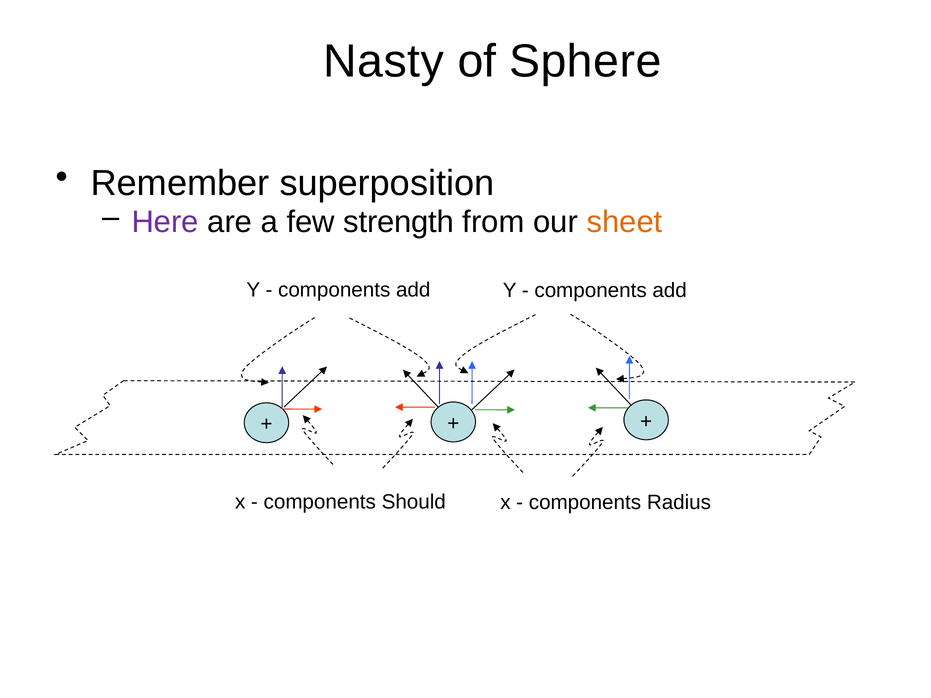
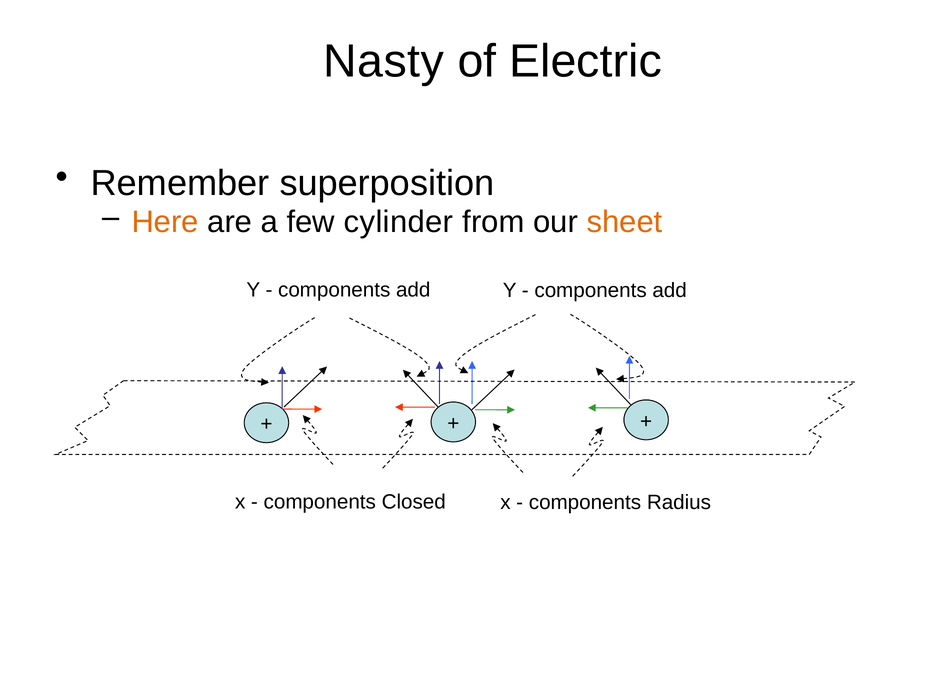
Sphere: Sphere -> Electric
Here colour: purple -> orange
strength: strength -> cylinder
Should: Should -> Closed
